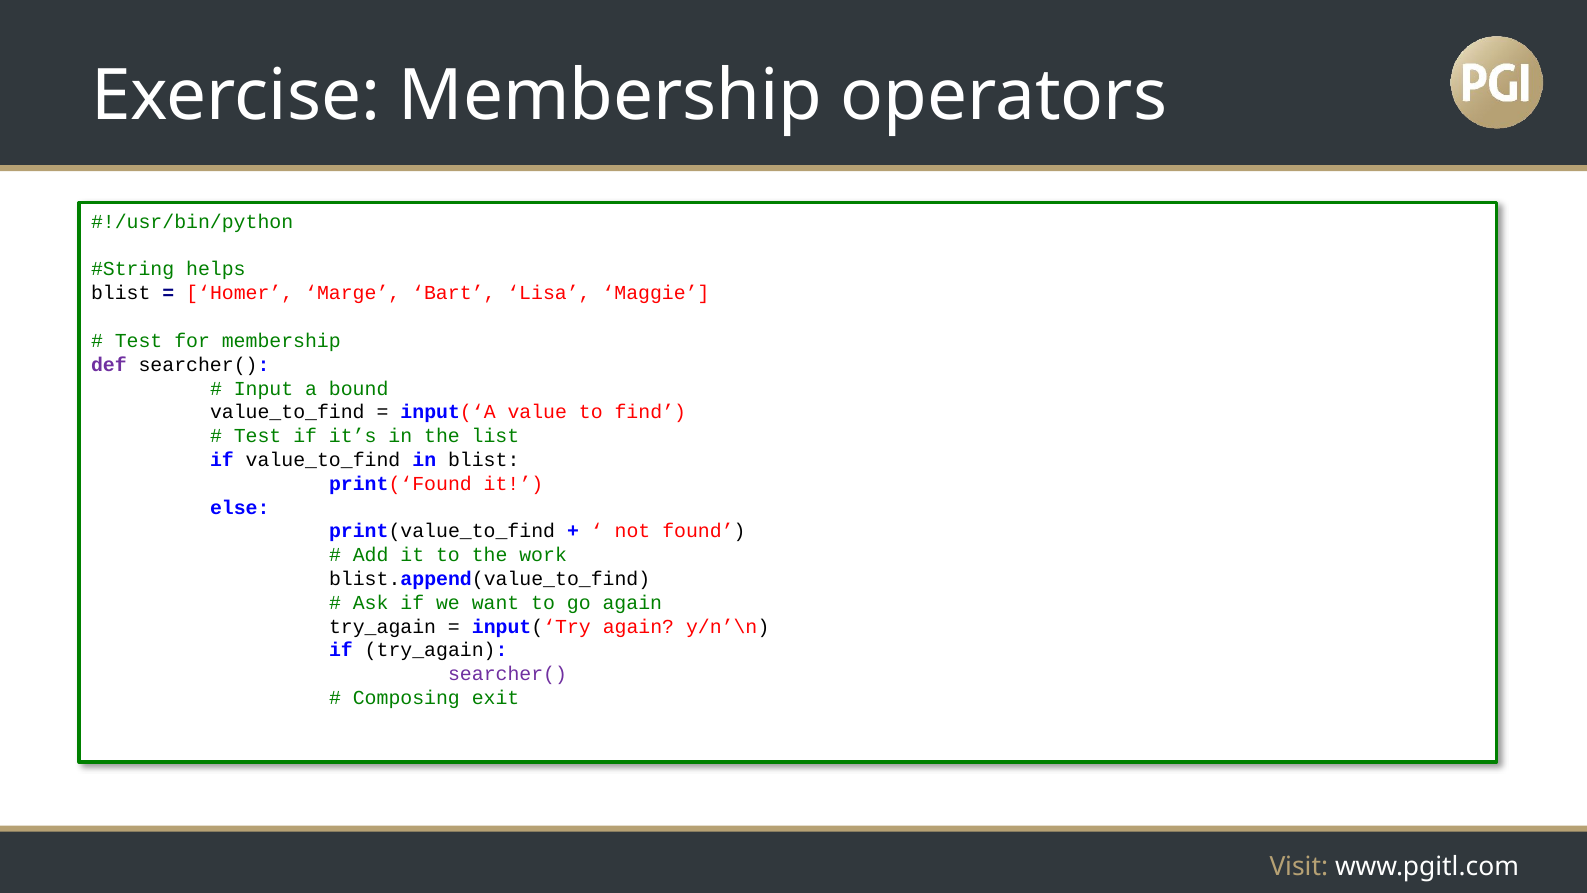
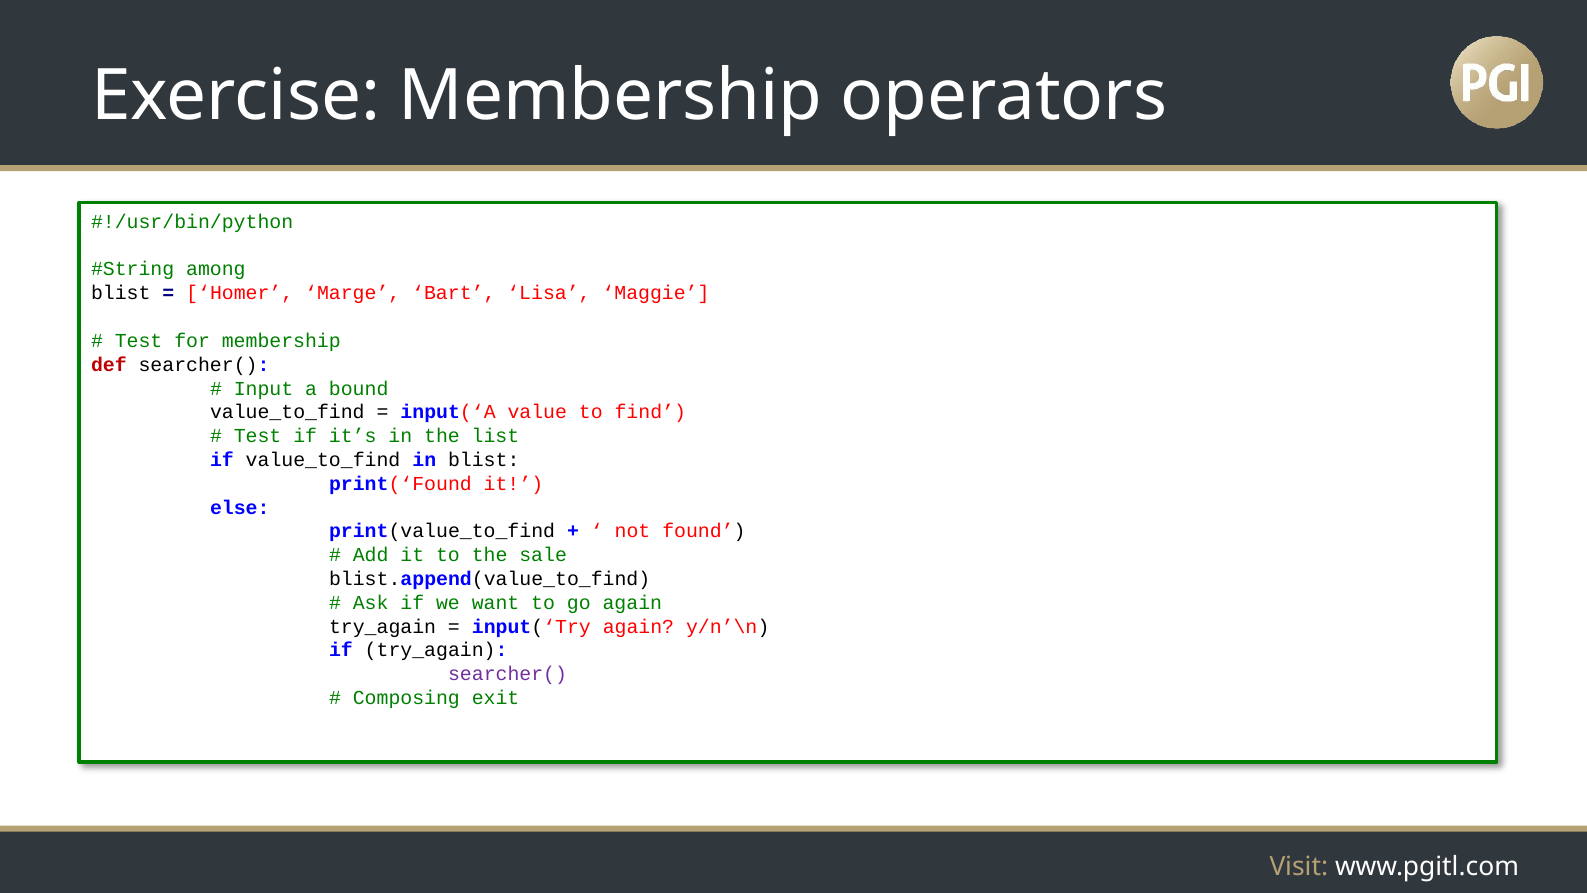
helps: helps -> among
def colour: purple -> red
work: work -> sale
